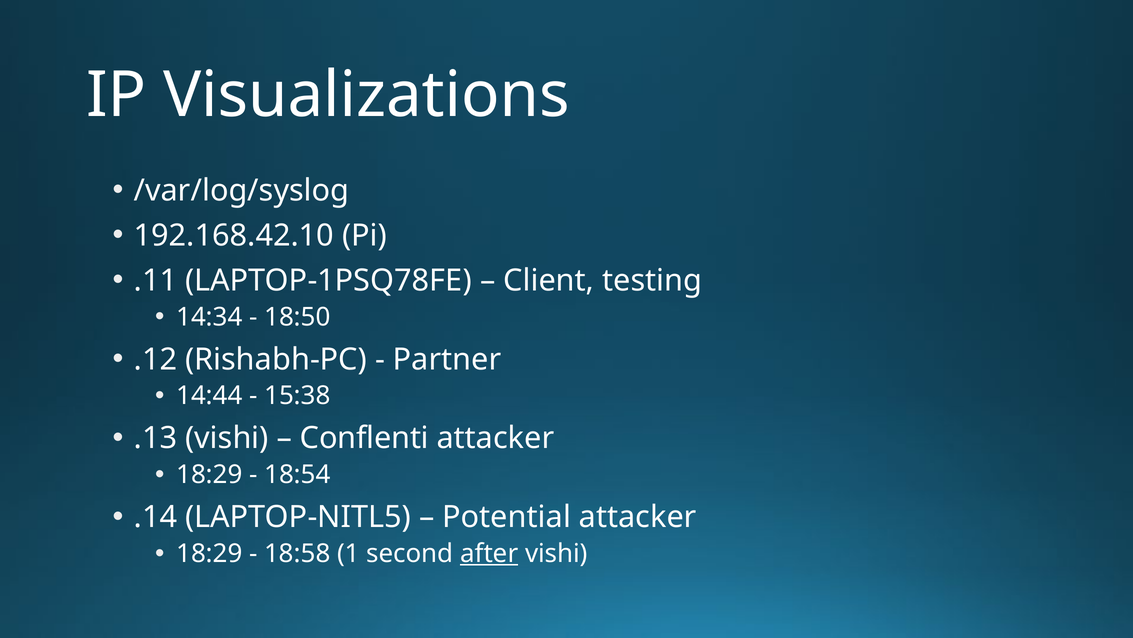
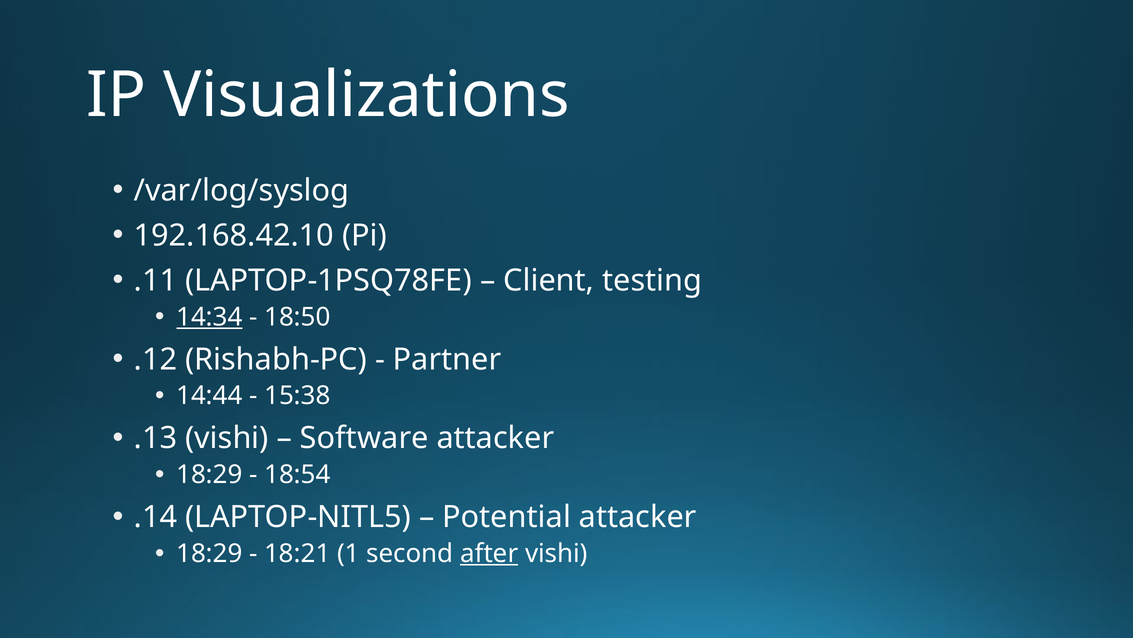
14:34 underline: none -> present
Conflenti: Conflenti -> Software
18:58: 18:58 -> 18:21
